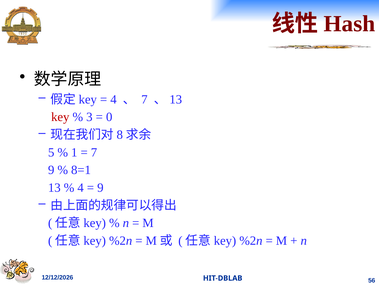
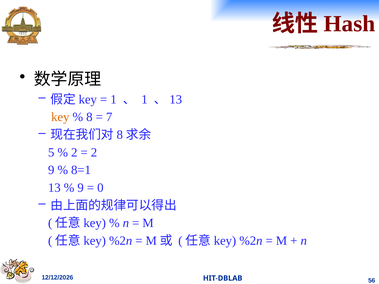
4 at (113, 99): 4 -> 1
7 at (144, 99): 7 -> 1
key colour: red -> orange
3: 3 -> 8
0: 0 -> 7
1 at (74, 152): 1 -> 2
7 at (94, 152): 7 -> 2
4 at (81, 188): 4 -> 9
9 at (100, 188): 9 -> 0
